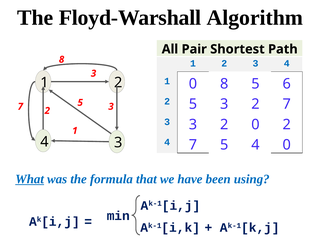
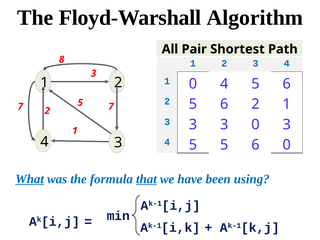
0 8: 8 -> 4
2 5 3: 3 -> 6
2 7: 7 -> 1
3 at (111, 106): 3 -> 7
3 3 2: 2 -> 3
0 2: 2 -> 3
7 at (193, 145): 7 -> 5
4 at (256, 145): 4 -> 6
that underline: none -> present
